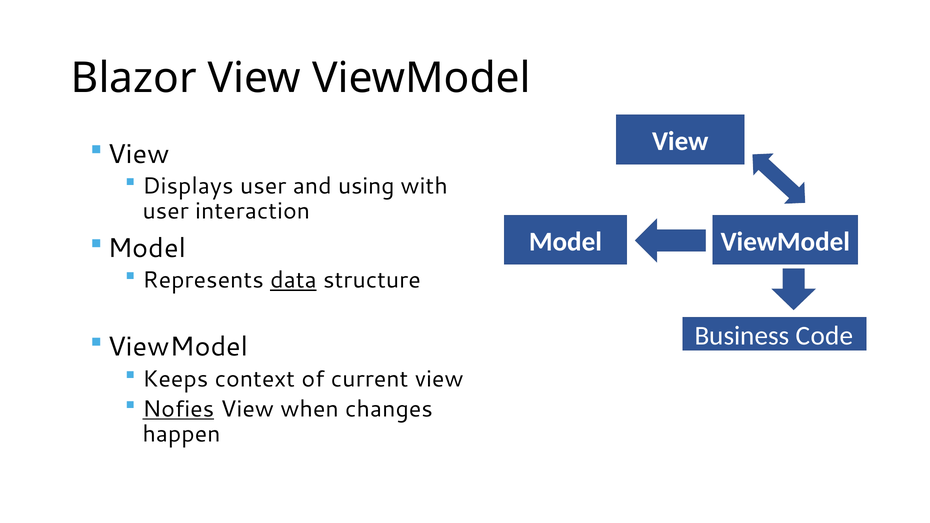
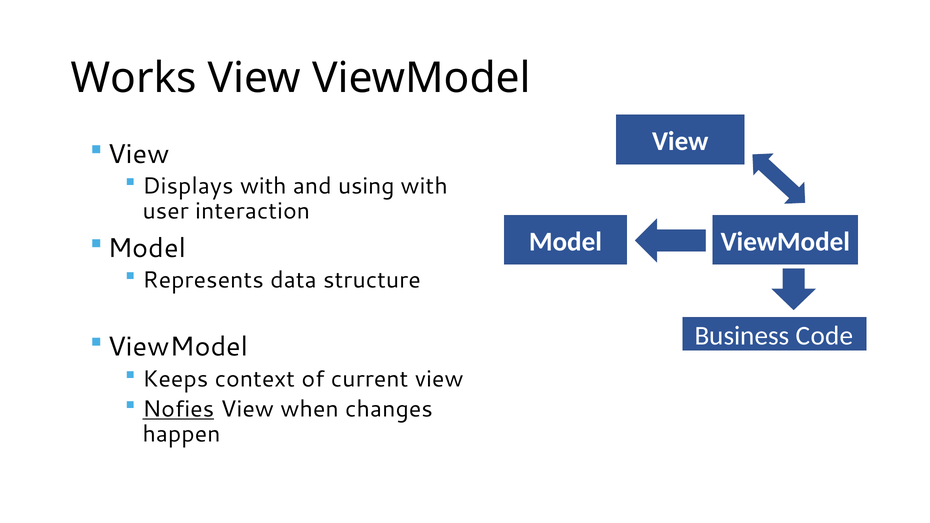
Blazor: Blazor -> Works
Displays user: user -> with
data underline: present -> none
